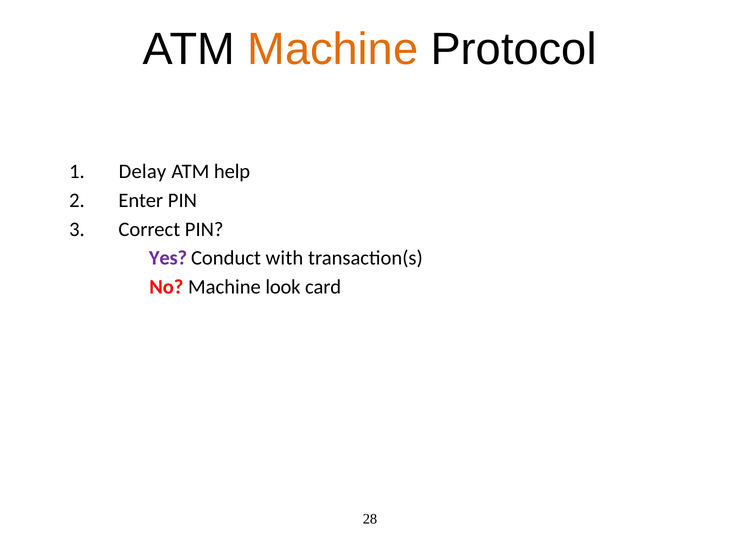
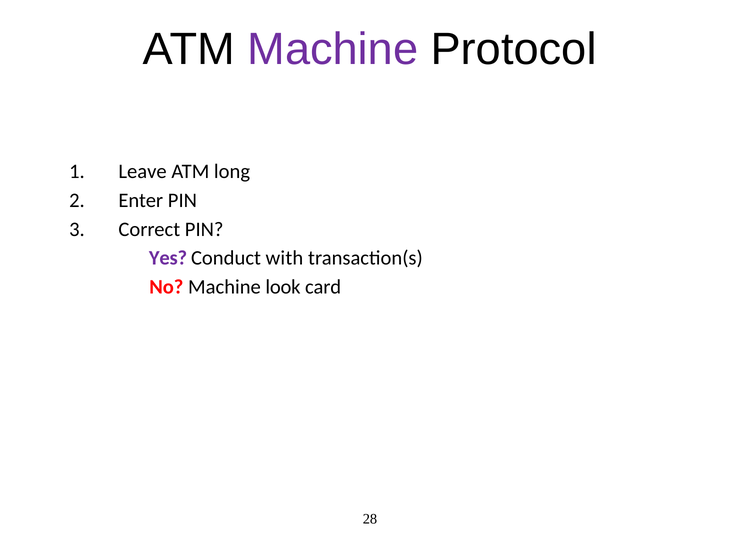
Machine at (333, 49) colour: orange -> purple
Delay: Delay -> Leave
help: help -> long
